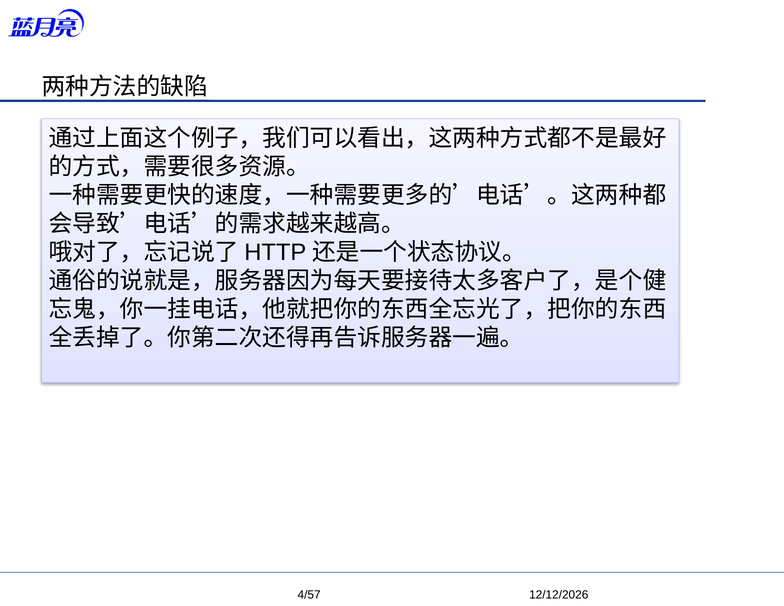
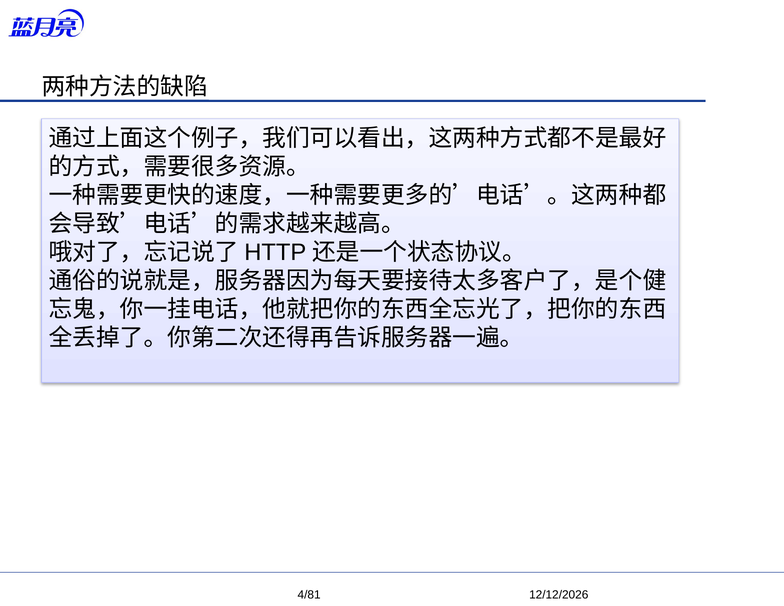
4/57: 4/57 -> 4/81
